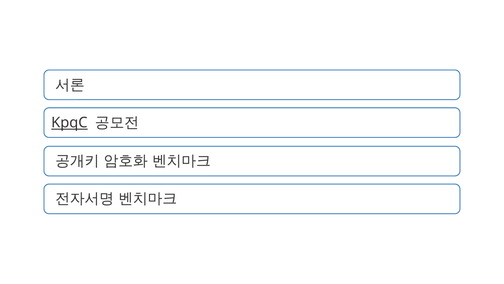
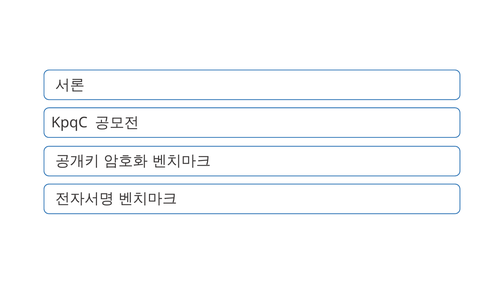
KpqC underline: present -> none
